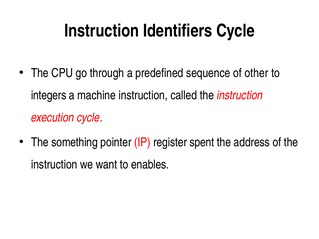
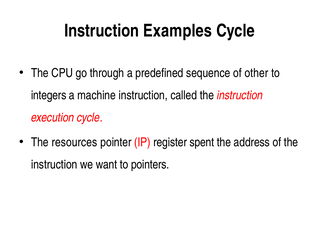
Identifiers: Identifiers -> Examples
something: something -> resources
enables: enables -> pointers
